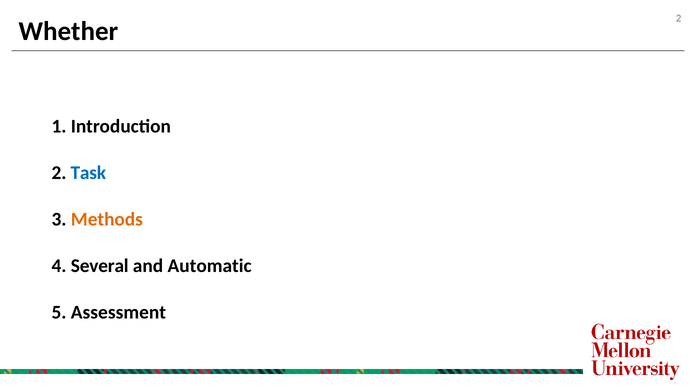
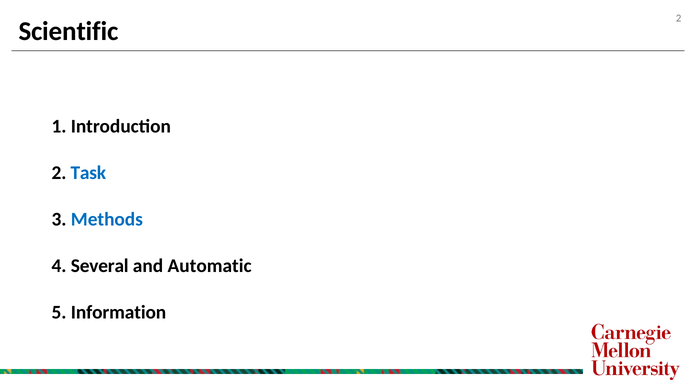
Whether: Whether -> Scientific
Methods colour: orange -> blue
Assessment: Assessment -> Information
